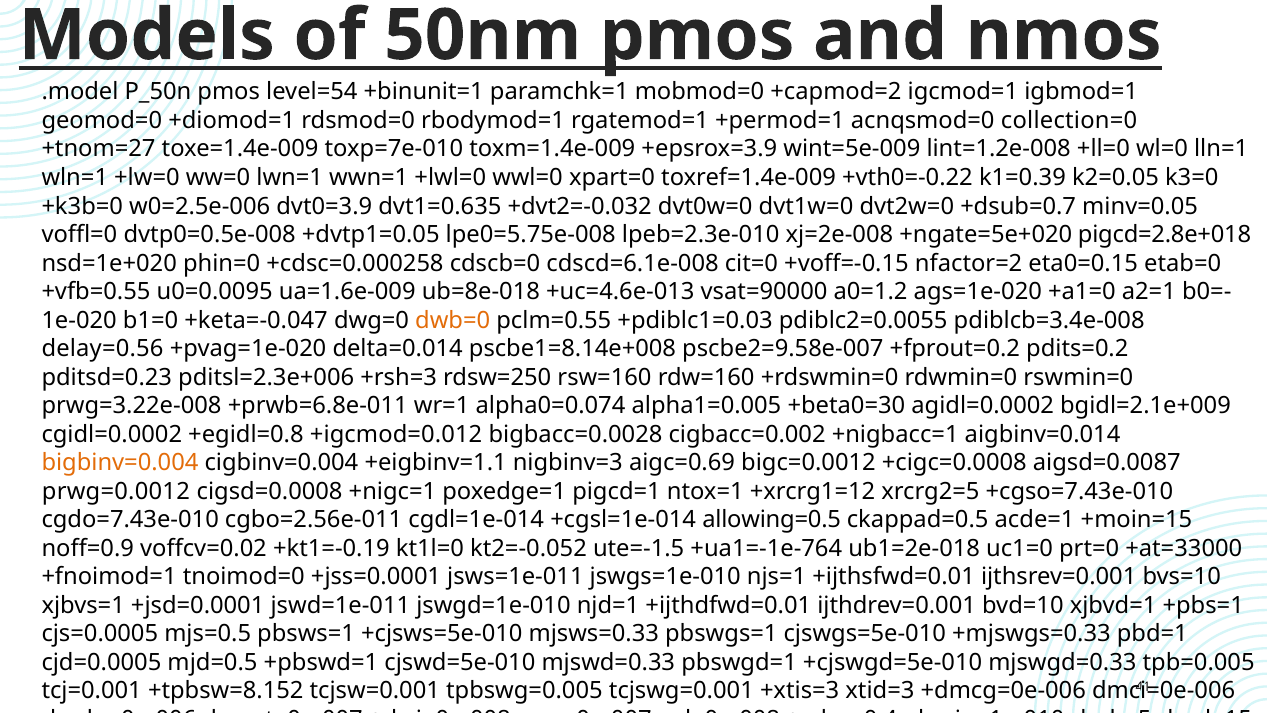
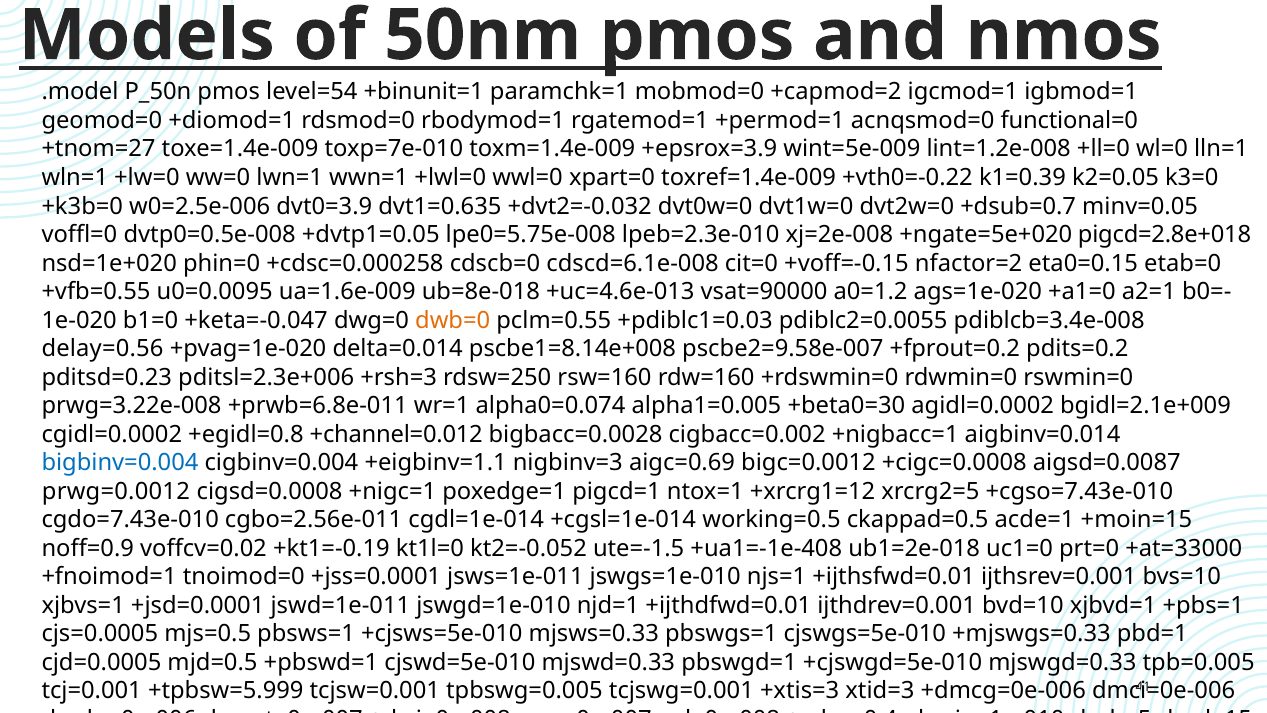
collection=0: collection=0 -> functional=0
+igcmod=0.012: +igcmod=0.012 -> +channel=0.012
bigbinv=0.004 colour: orange -> blue
allowing=0.5: allowing=0.5 -> working=0.5
+ua1=-1e-764: +ua1=-1e-764 -> +ua1=-1e-408
+tpbsw=8.152: +tpbsw=8.152 -> +tpbsw=5.999
